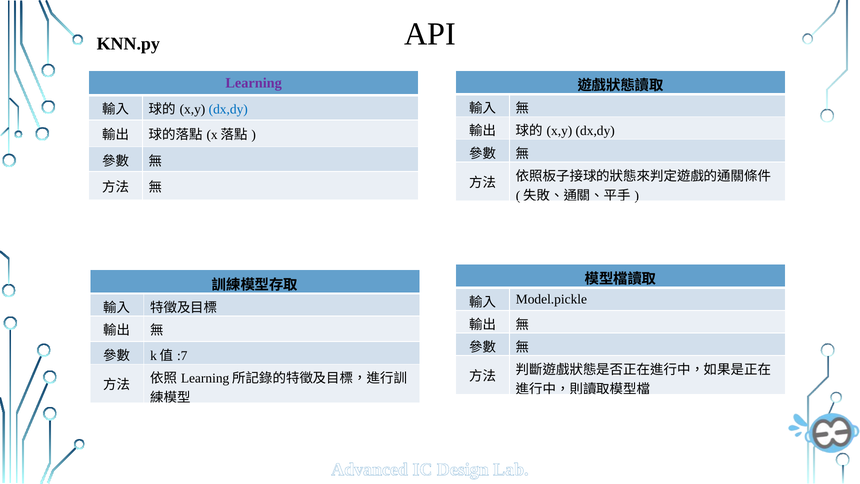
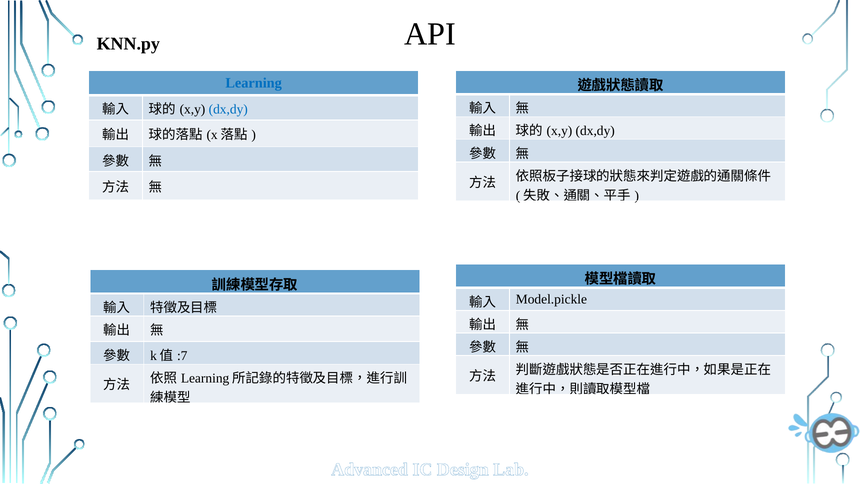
Learning colour: purple -> blue
